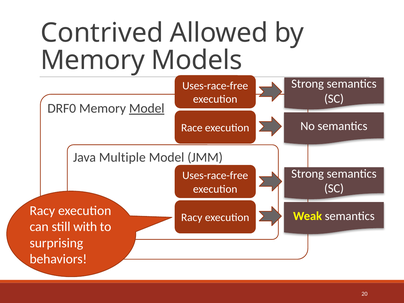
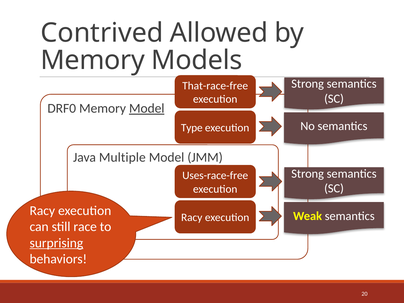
Uses-race-free at (215, 86): Uses-race-free -> That-race-free
Race: Race -> Type
with: with -> race
surprising underline: none -> present
